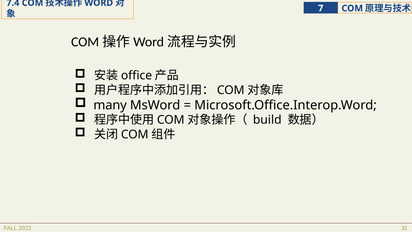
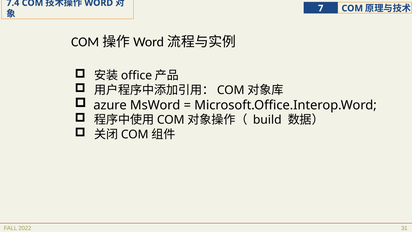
many: many -> azure
